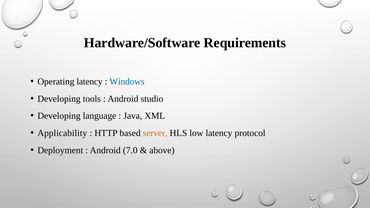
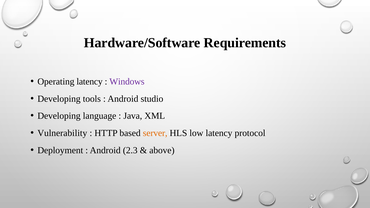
Windows colour: blue -> purple
Applicability: Applicability -> Vulnerability
7.0: 7.0 -> 2.3
